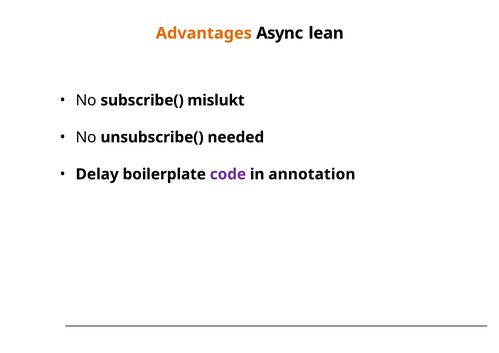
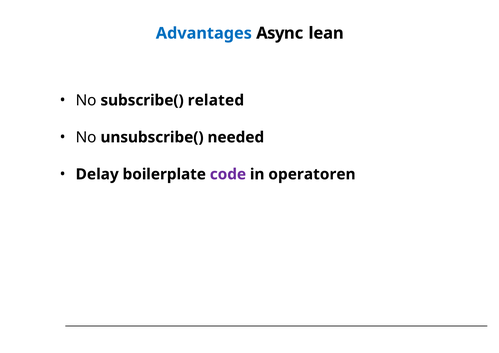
Advantages colour: orange -> blue
mislukt: mislukt -> related
annotation: annotation -> operatoren
